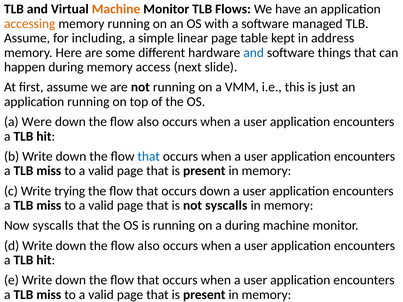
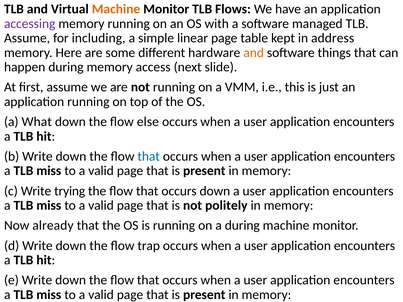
accessing colour: orange -> purple
and at (254, 53) colour: blue -> orange
Were: Were -> What
also at (148, 122): also -> else
not syscalls: syscalls -> politely
Now syscalls: syscalls -> already
also at (149, 246): also -> trap
